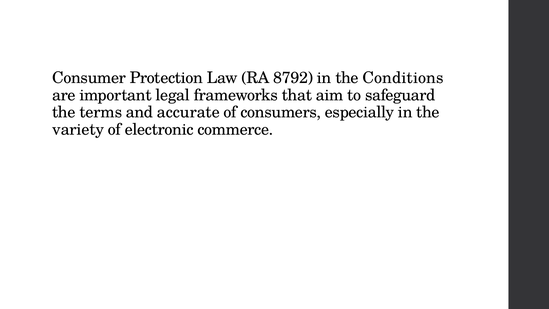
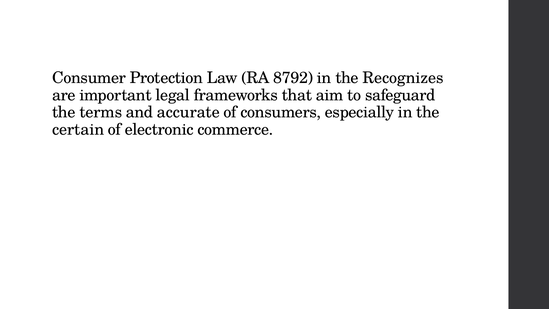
Conditions: Conditions -> Recognizes
variety: variety -> certain
